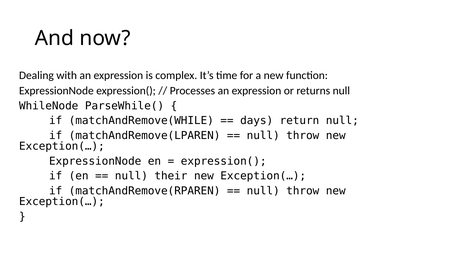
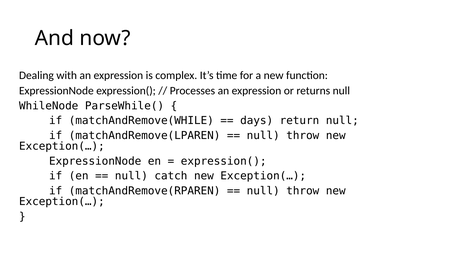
their: their -> catch
